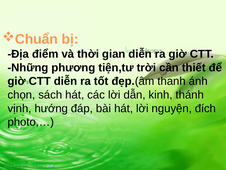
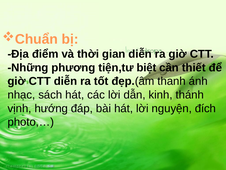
trời: trời -> biệt
chọn: chọn -> nhạc
